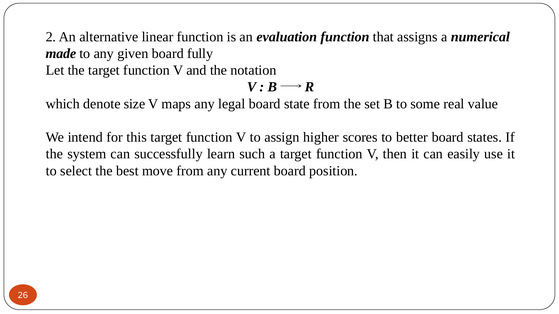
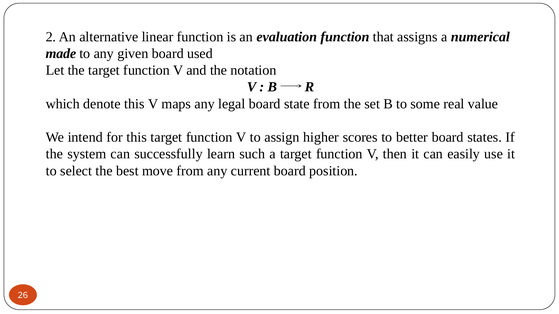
fully: fully -> used
denote size: size -> this
